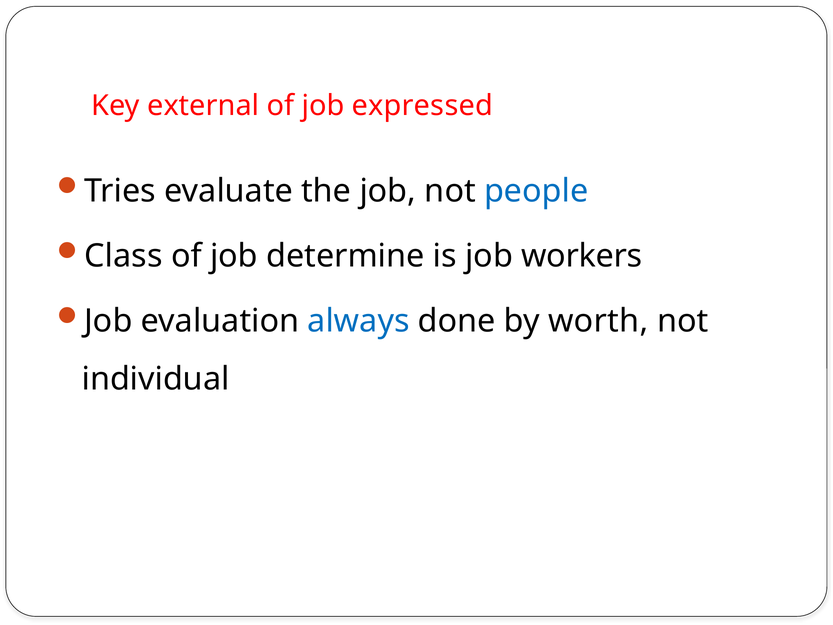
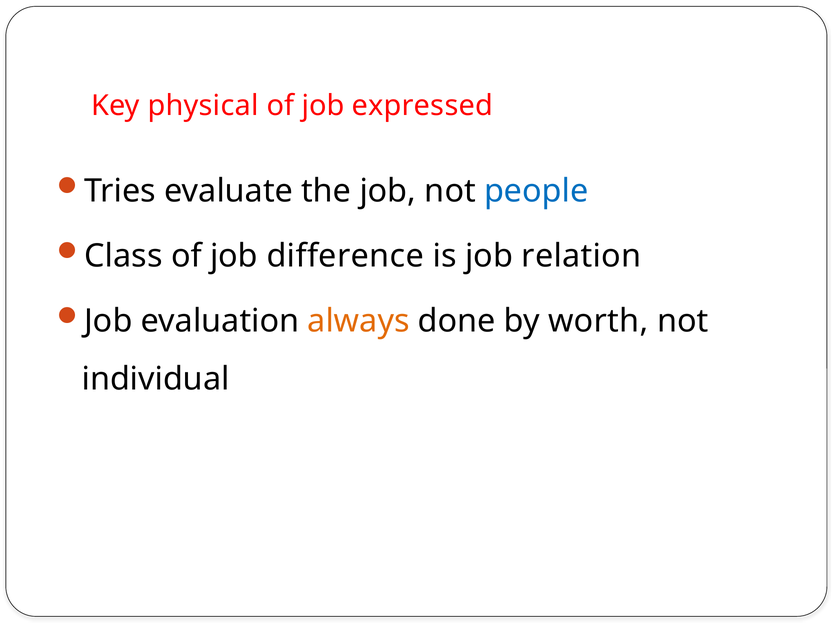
external: external -> physical
determine: determine -> difference
workers: workers -> relation
always colour: blue -> orange
